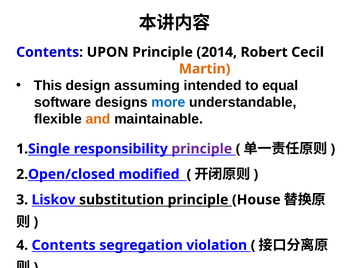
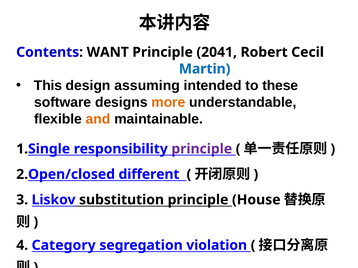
UPON: UPON -> WANT
2014: 2014 -> 2041
Martin colour: orange -> blue
equal: equal -> these
more colour: blue -> orange
modified: modified -> different
Contents at (64, 246): Contents -> Category
